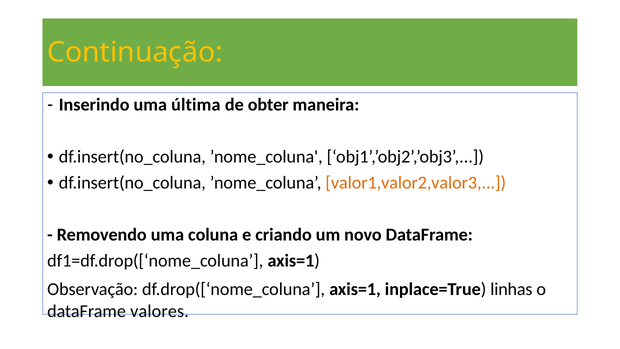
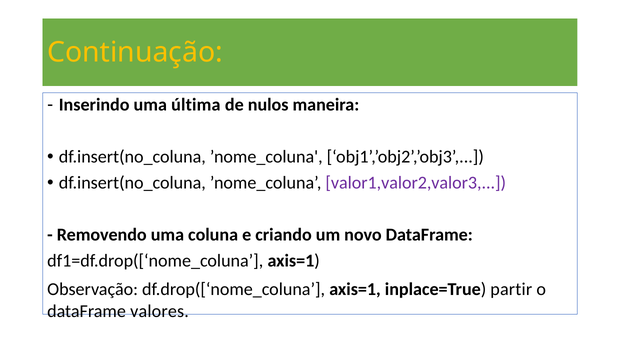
obter: obter -> nulos
valor1,valor2,valor3 colour: orange -> purple
linhas: linhas -> partir
